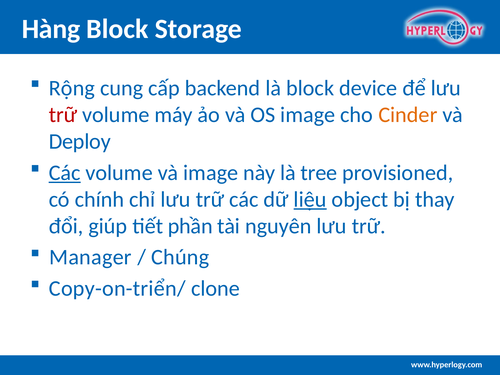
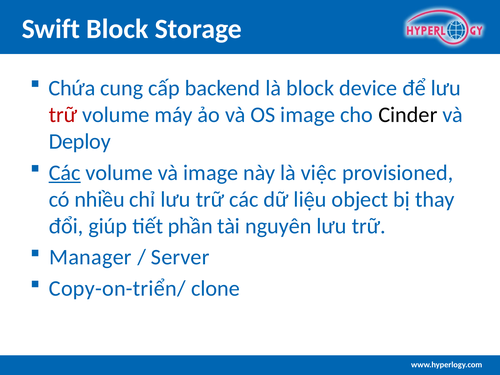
Hàng: Hàng -> Swift
Rộng: Rộng -> Chứa
Cinder colour: orange -> black
tree: tree -> việc
chính: chính -> nhiều
liệu underline: present -> none
Chúng: Chúng -> Server
